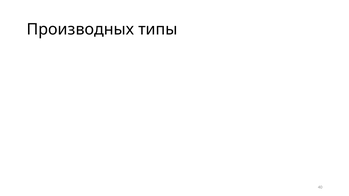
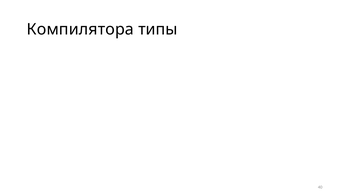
Производных: Производных -> Компилятора
